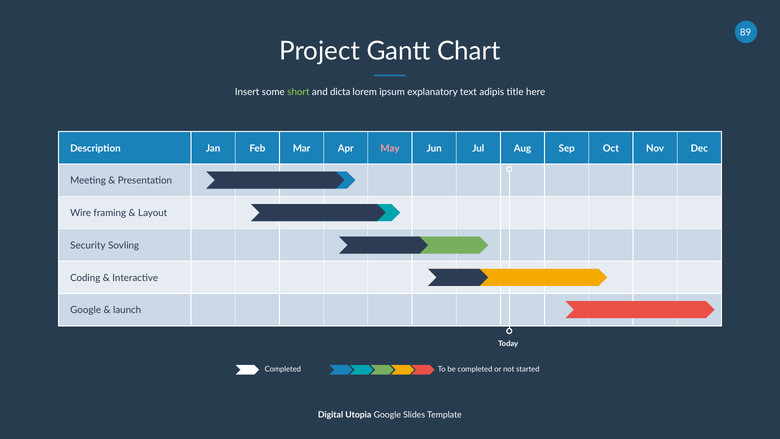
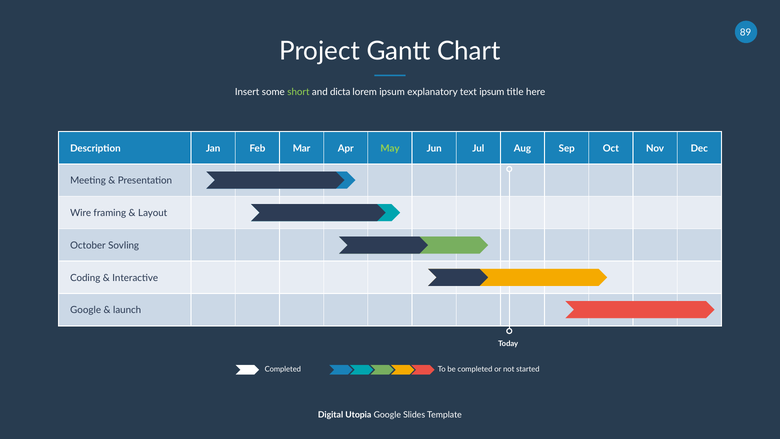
text adipis: adipis -> ipsum
May colour: pink -> light green
Security: Security -> October
